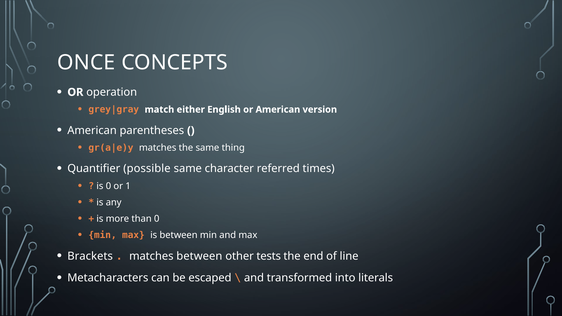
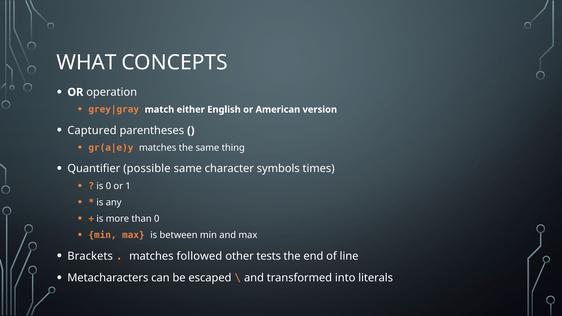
ONCE: ONCE -> WHAT
American at (92, 130): American -> Captured
referred: referred -> symbols
matches between: between -> followed
